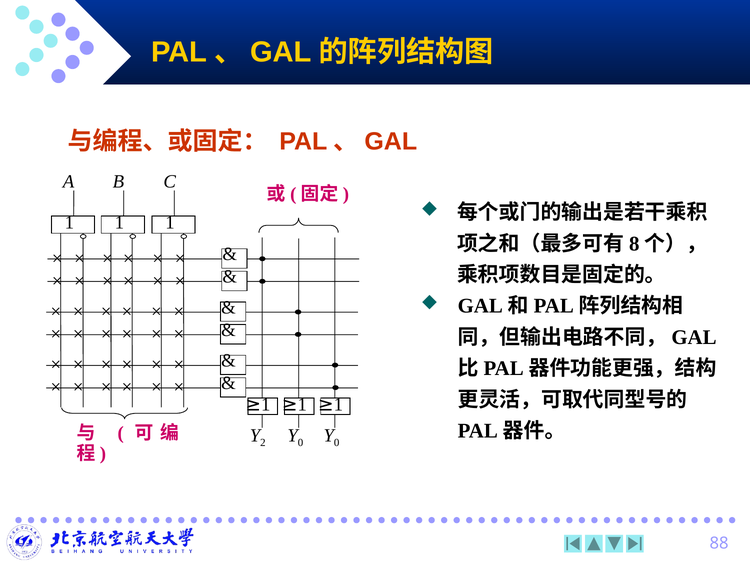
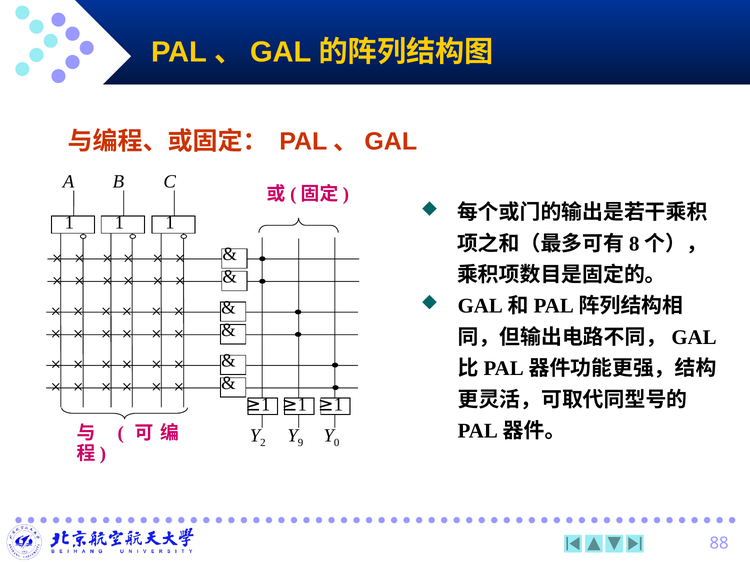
0 at (301, 443): 0 -> 9
